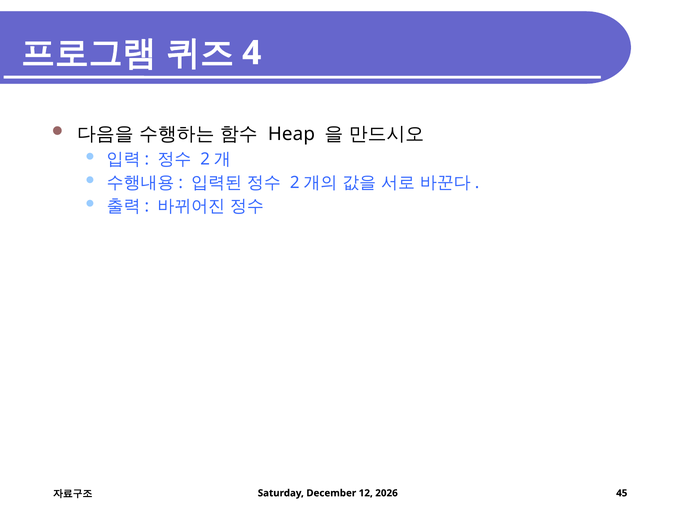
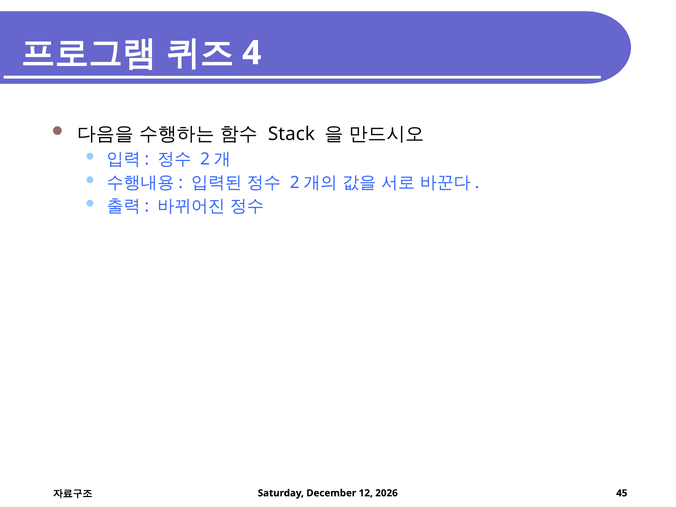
Heap: Heap -> Stack
